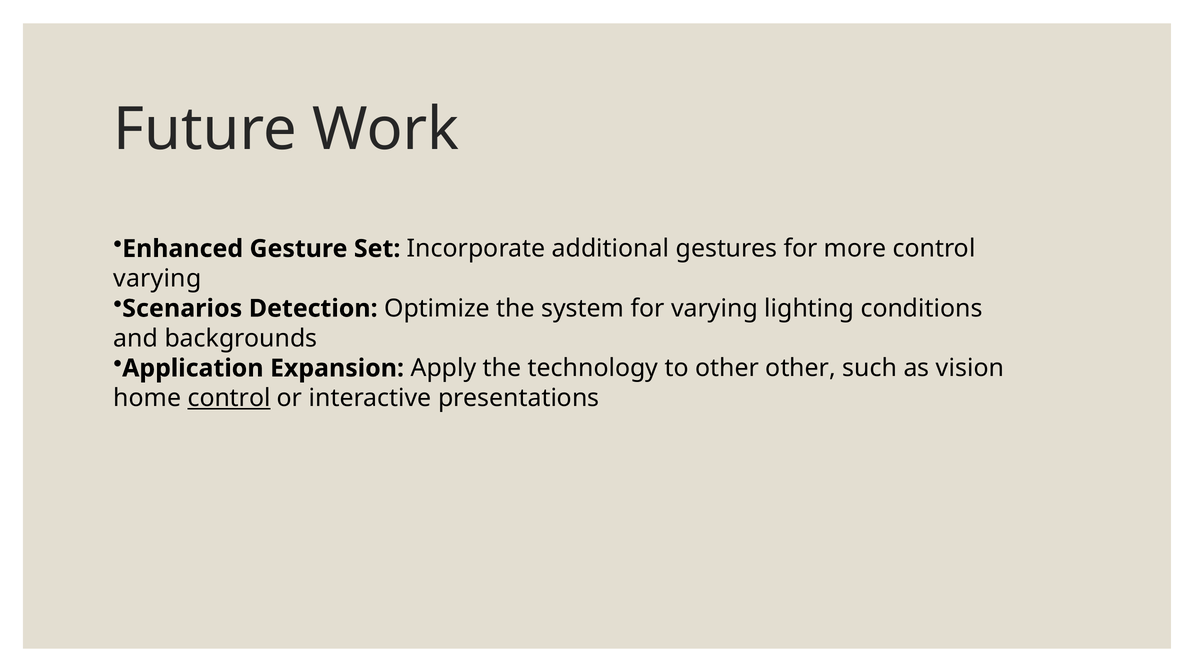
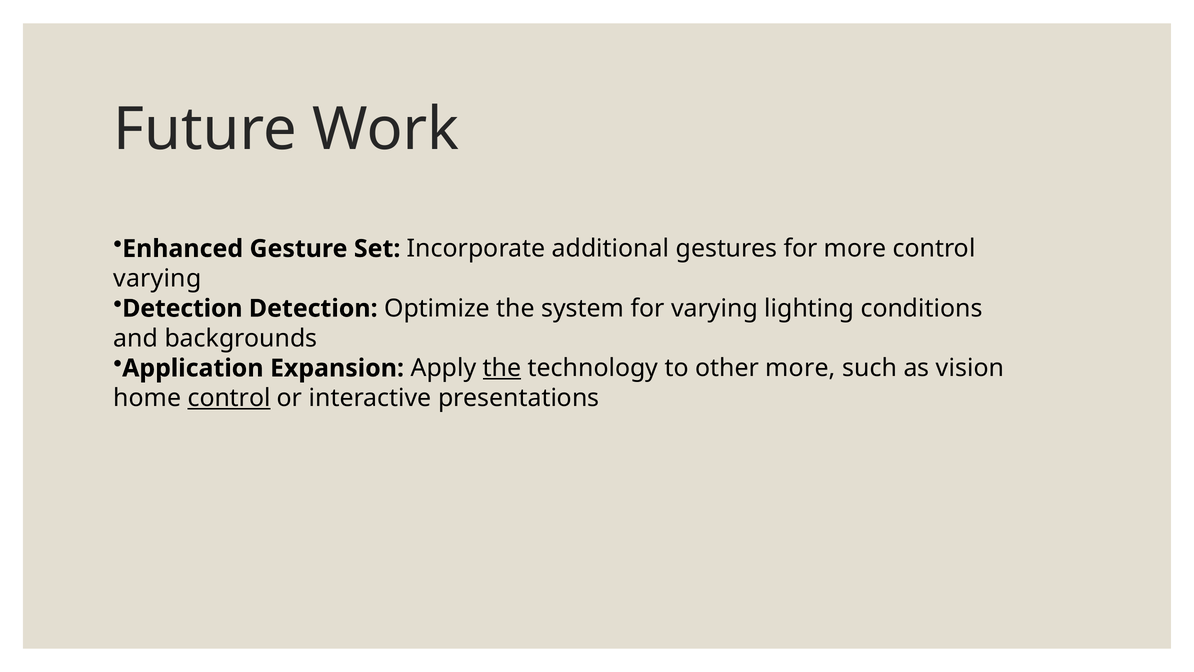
Scenarios at (182, 308): Scenarios -> Detection
the at (502, 368) underline: none -> present
other other: other -> more
